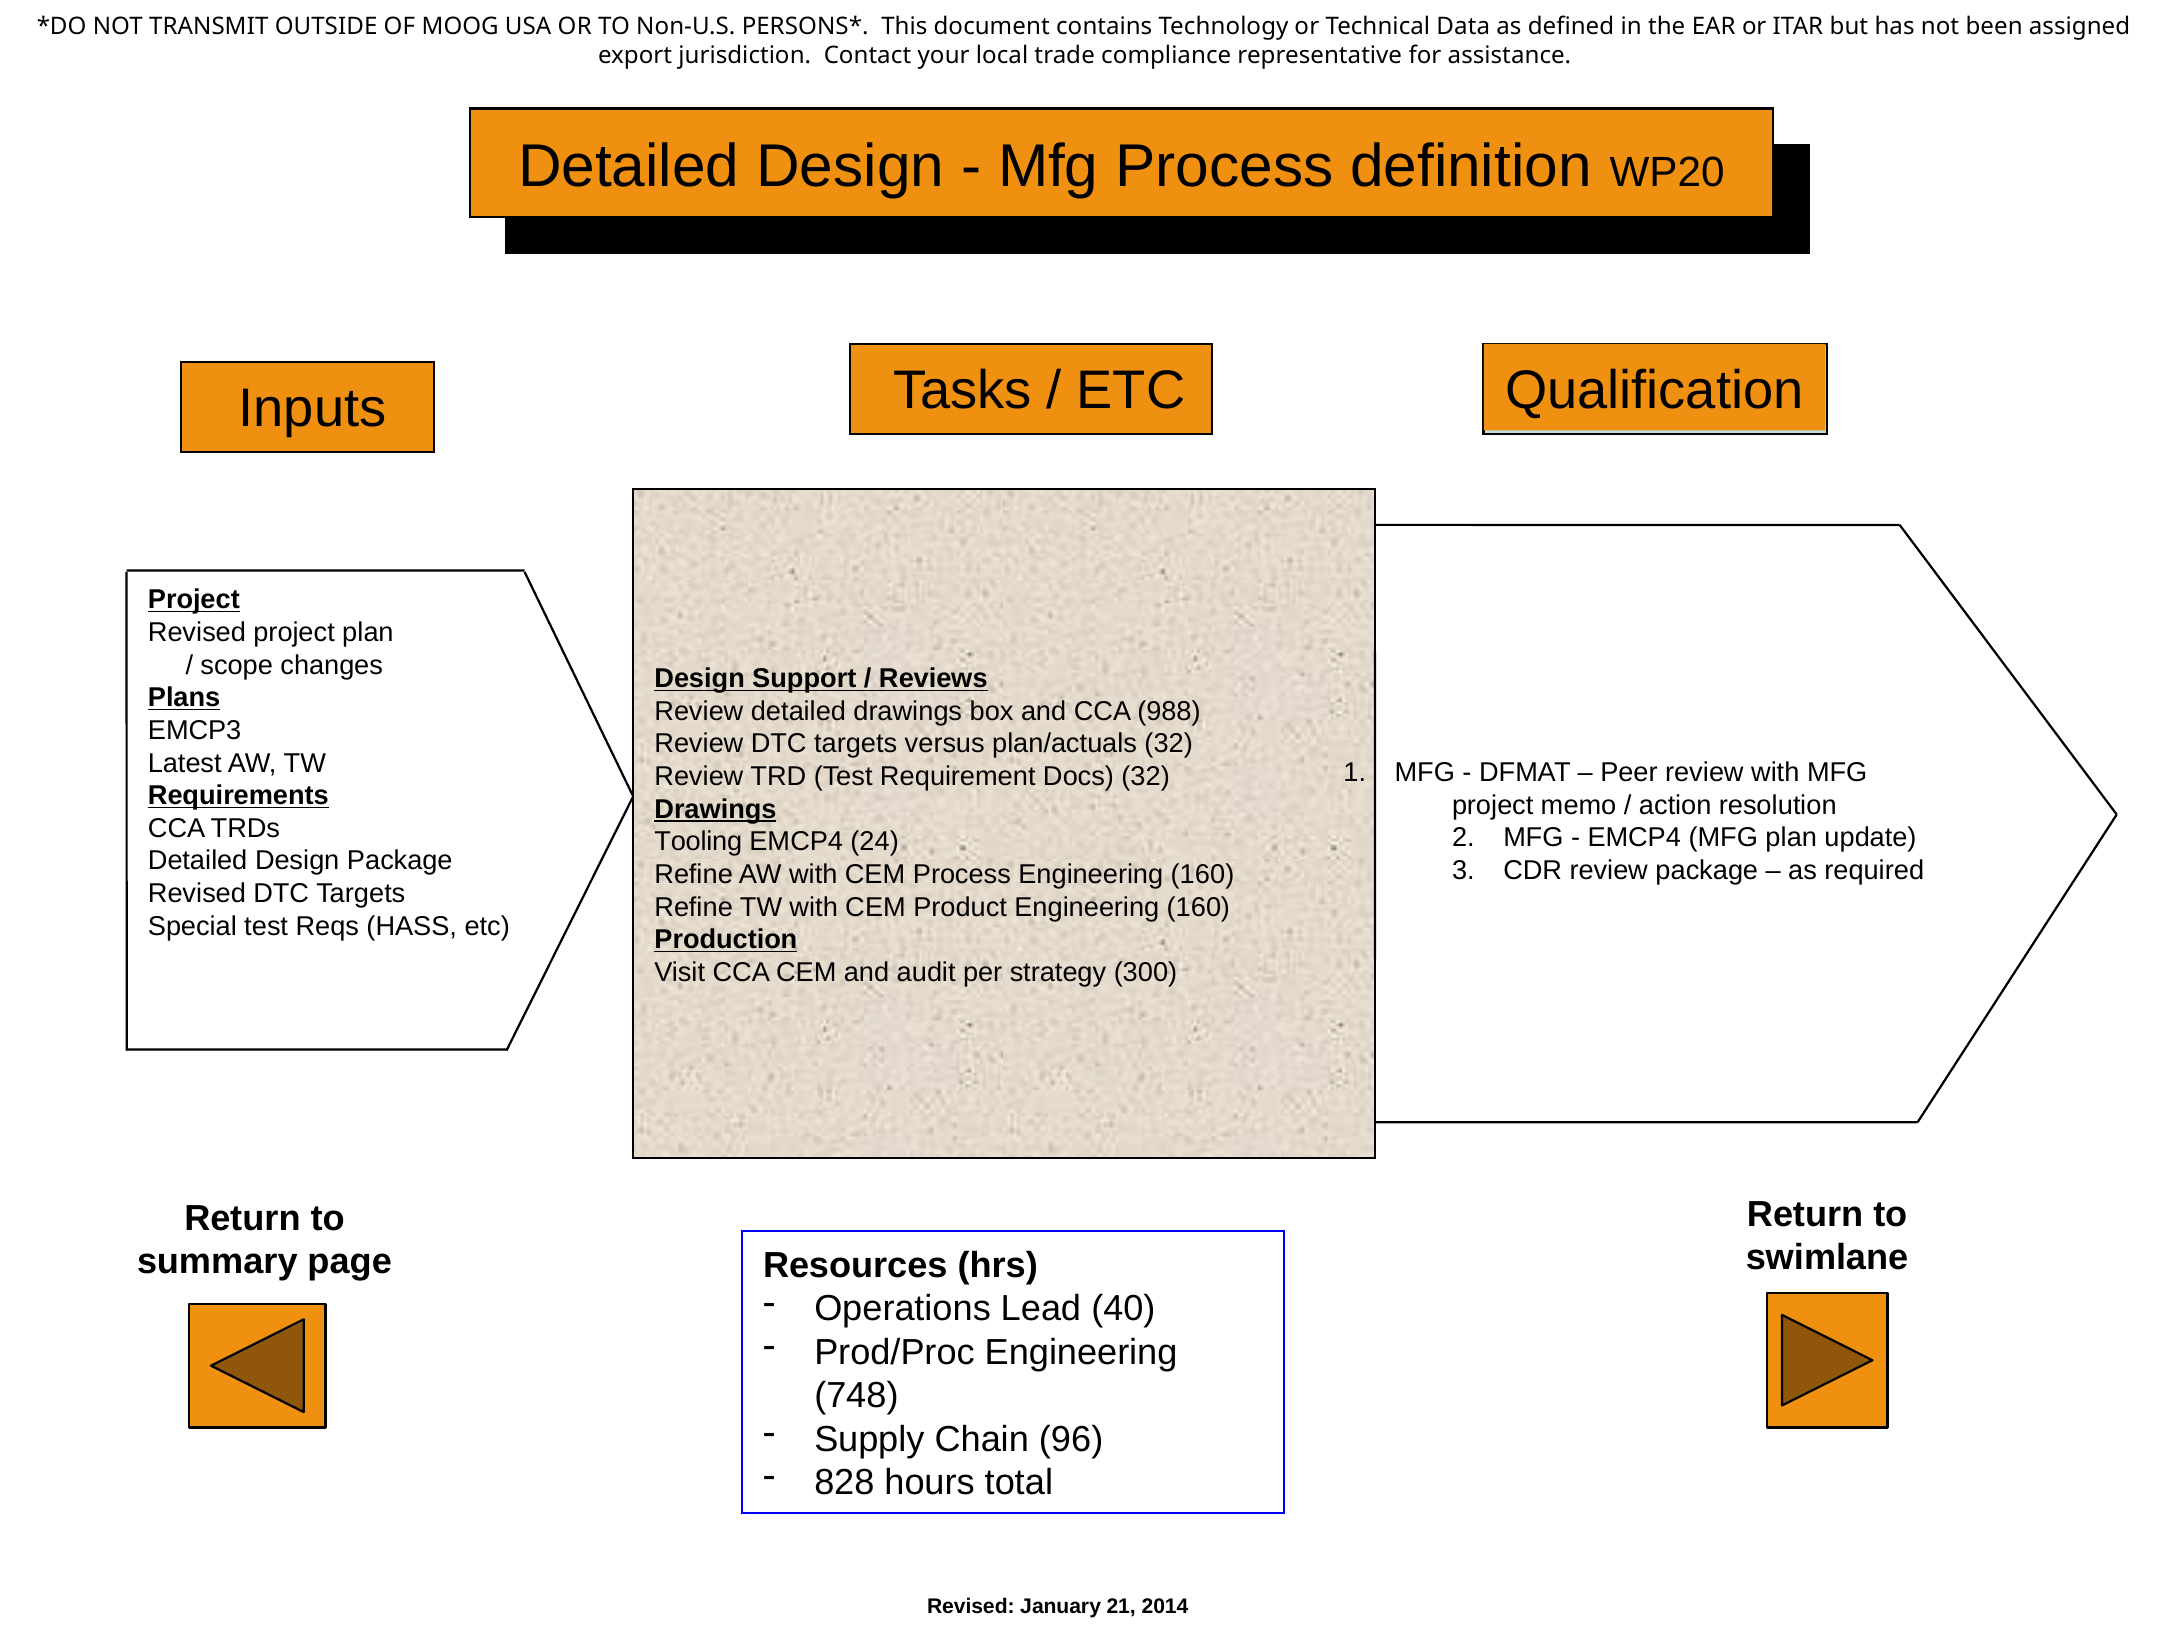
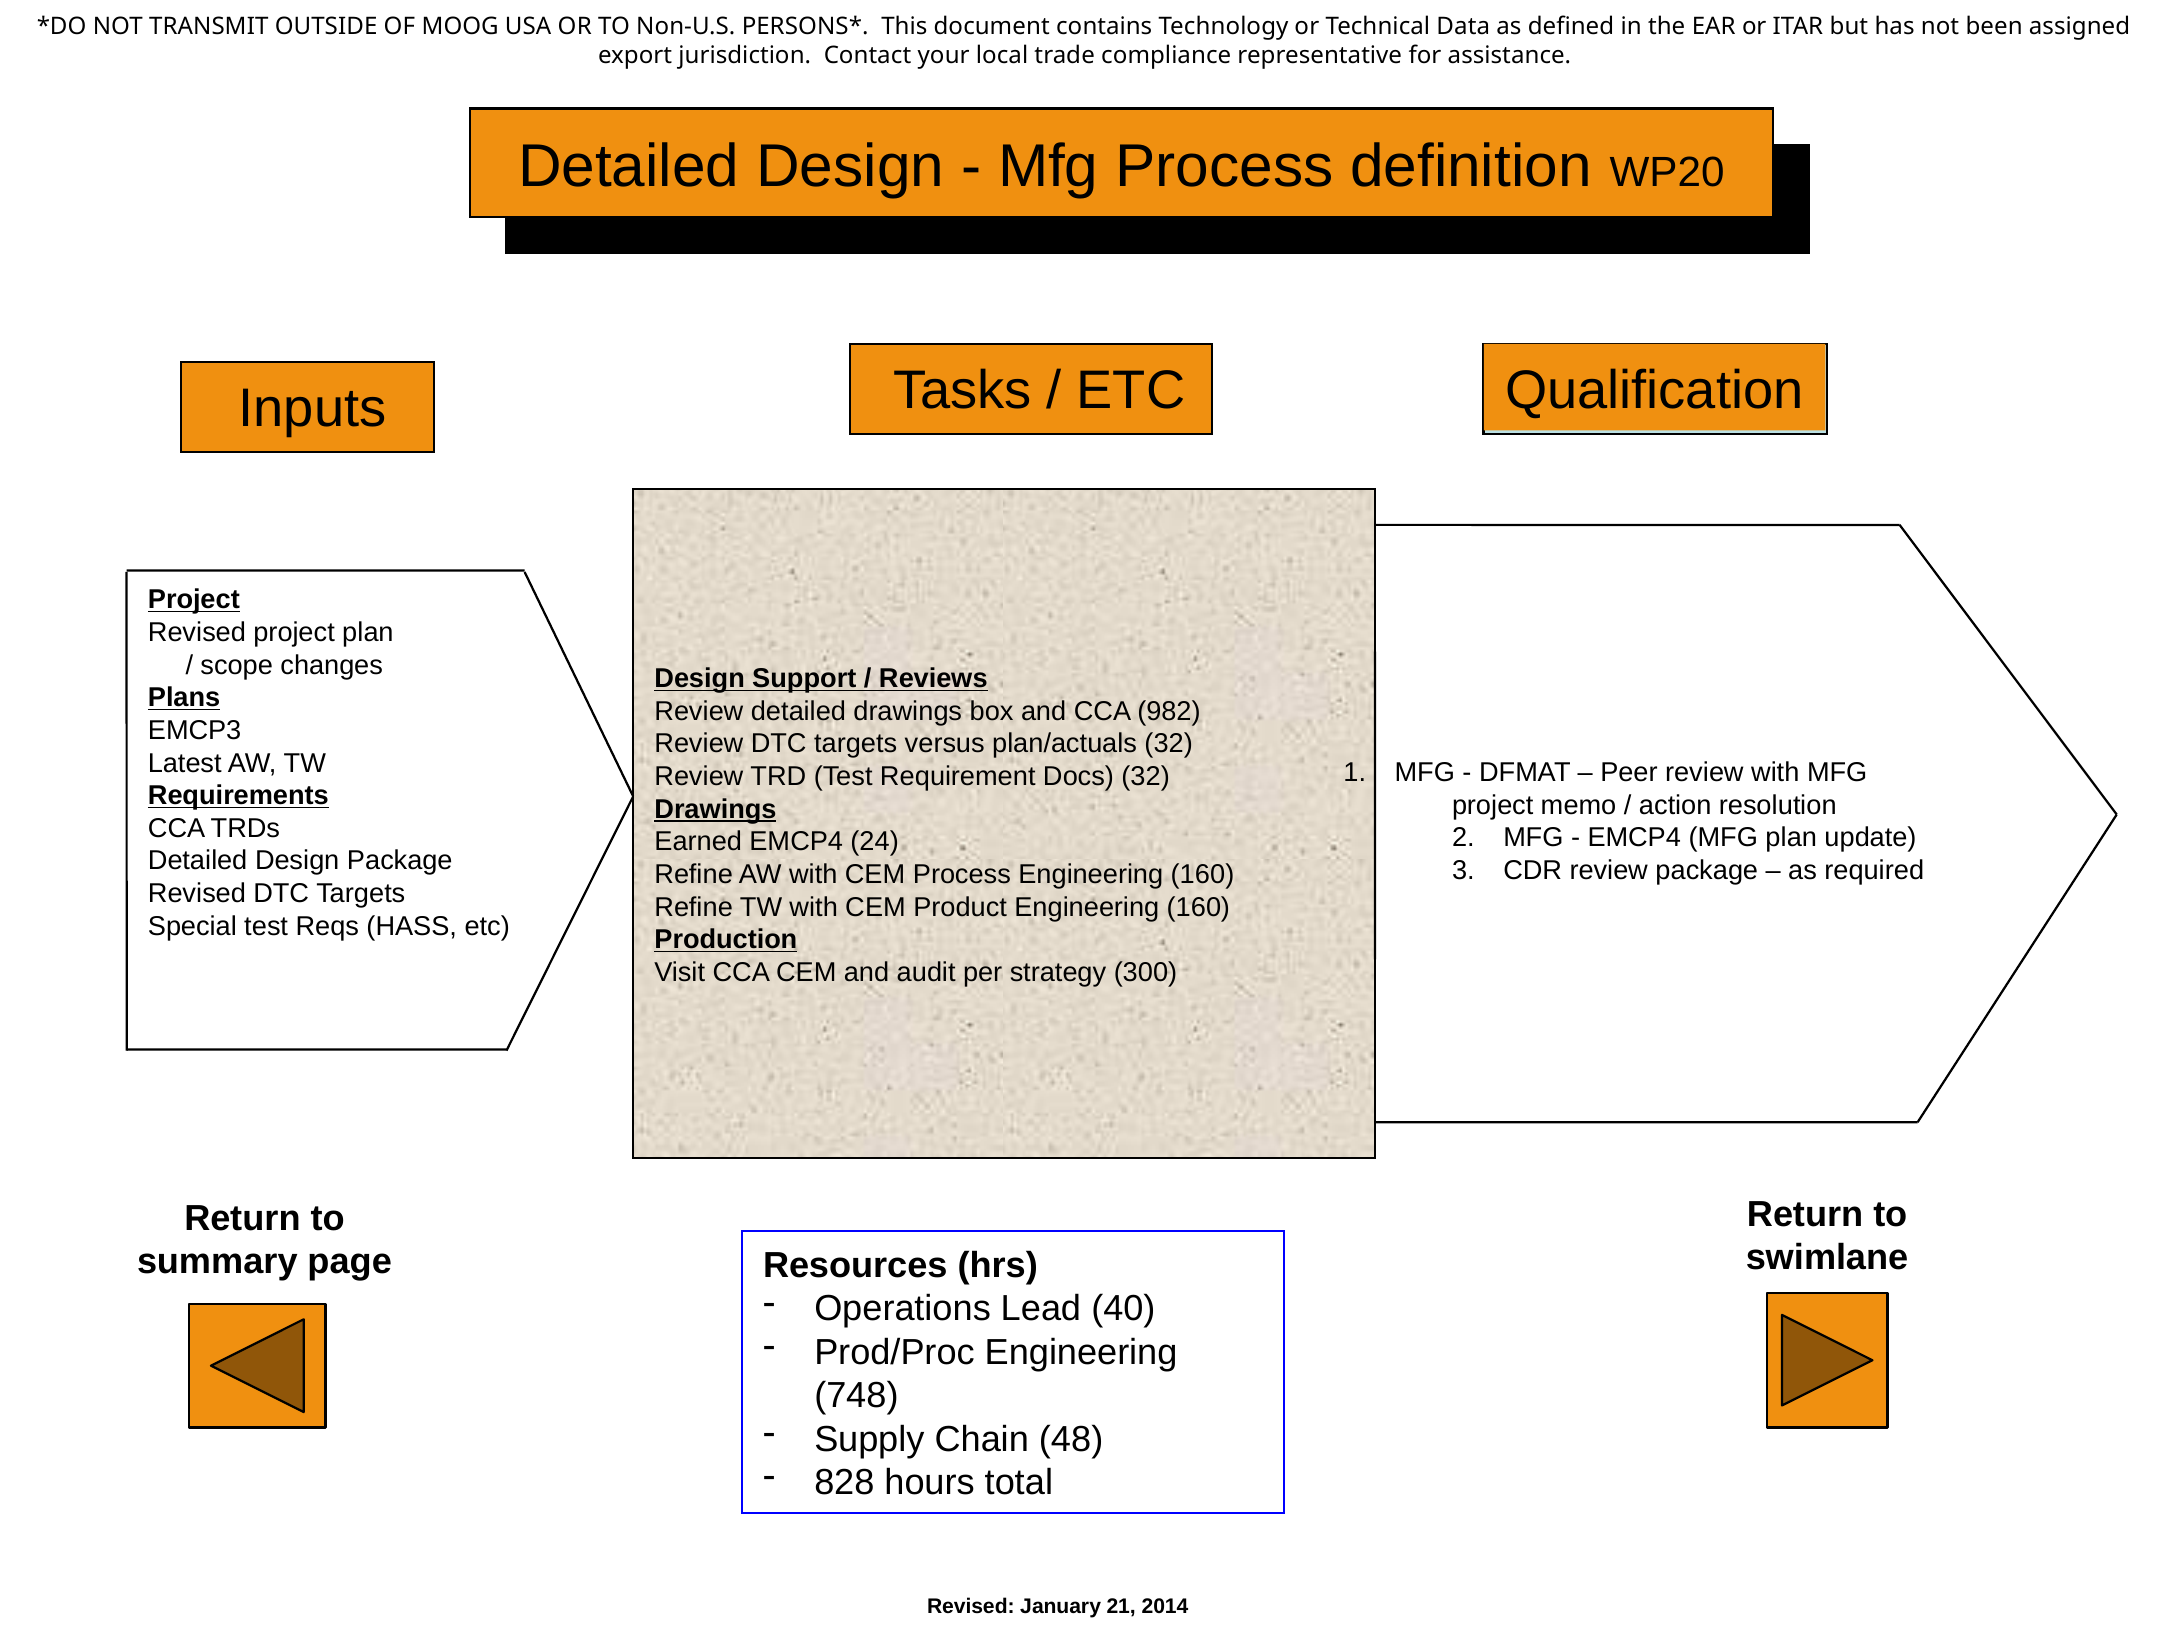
988: 988 -> 982
Tooling: Tooling -> Earned
96: 96 -> 48
